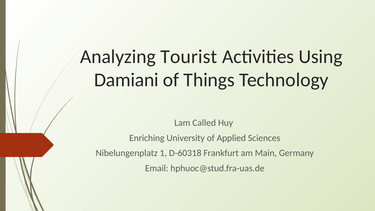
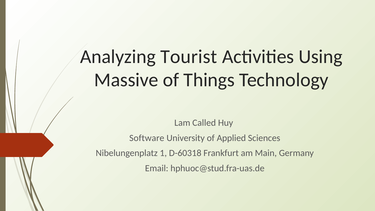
Damiani: Damiani -> Massive
Enriching: Enriching -> Software
